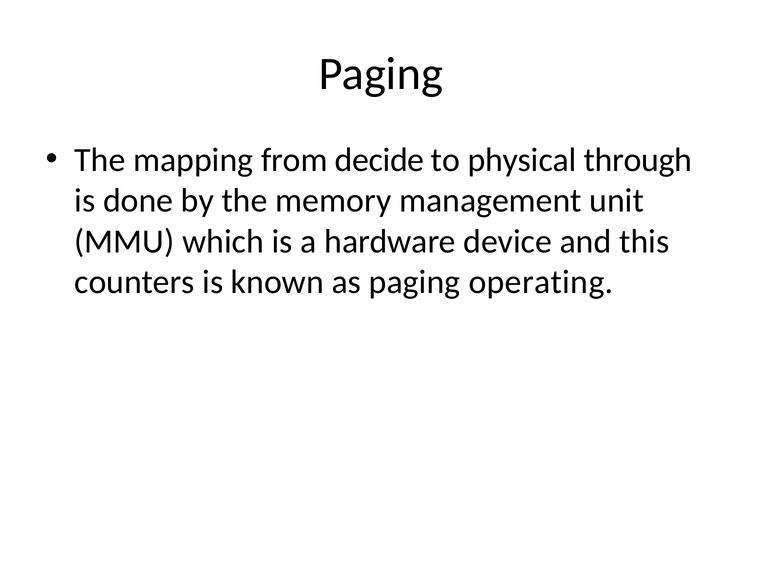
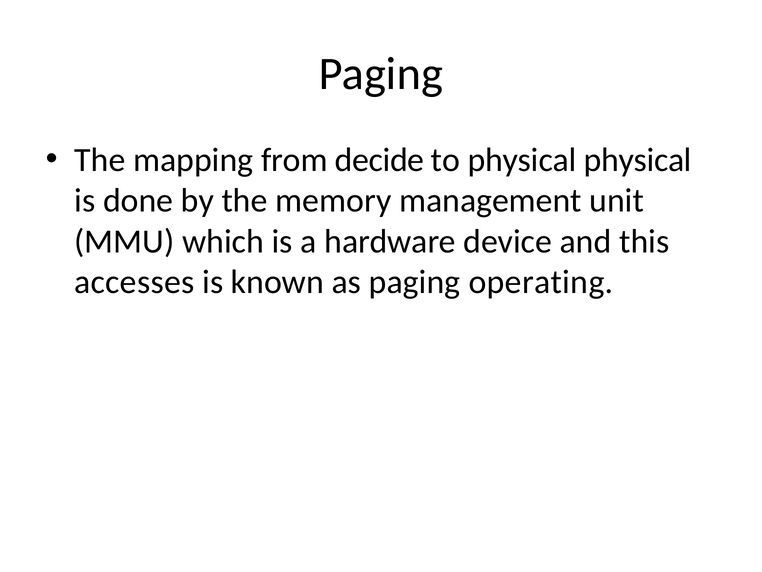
physical through: through -> physical
counters: counters -> accesses
